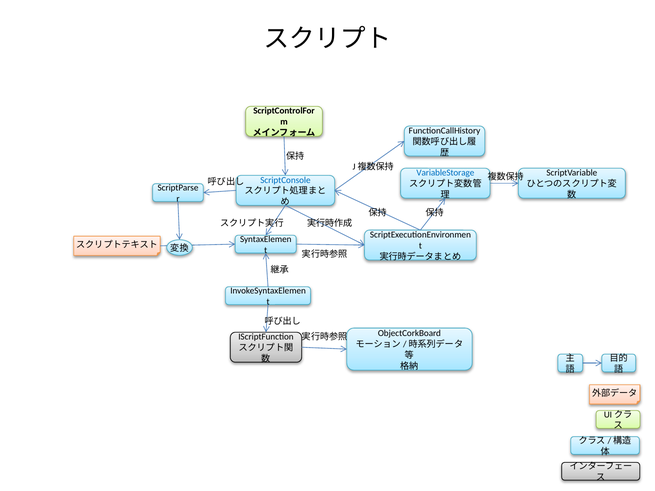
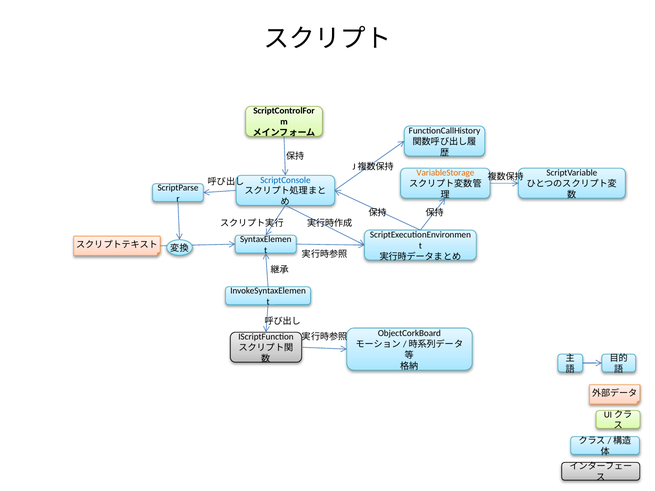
VariableStorage colour: blue -> orange
